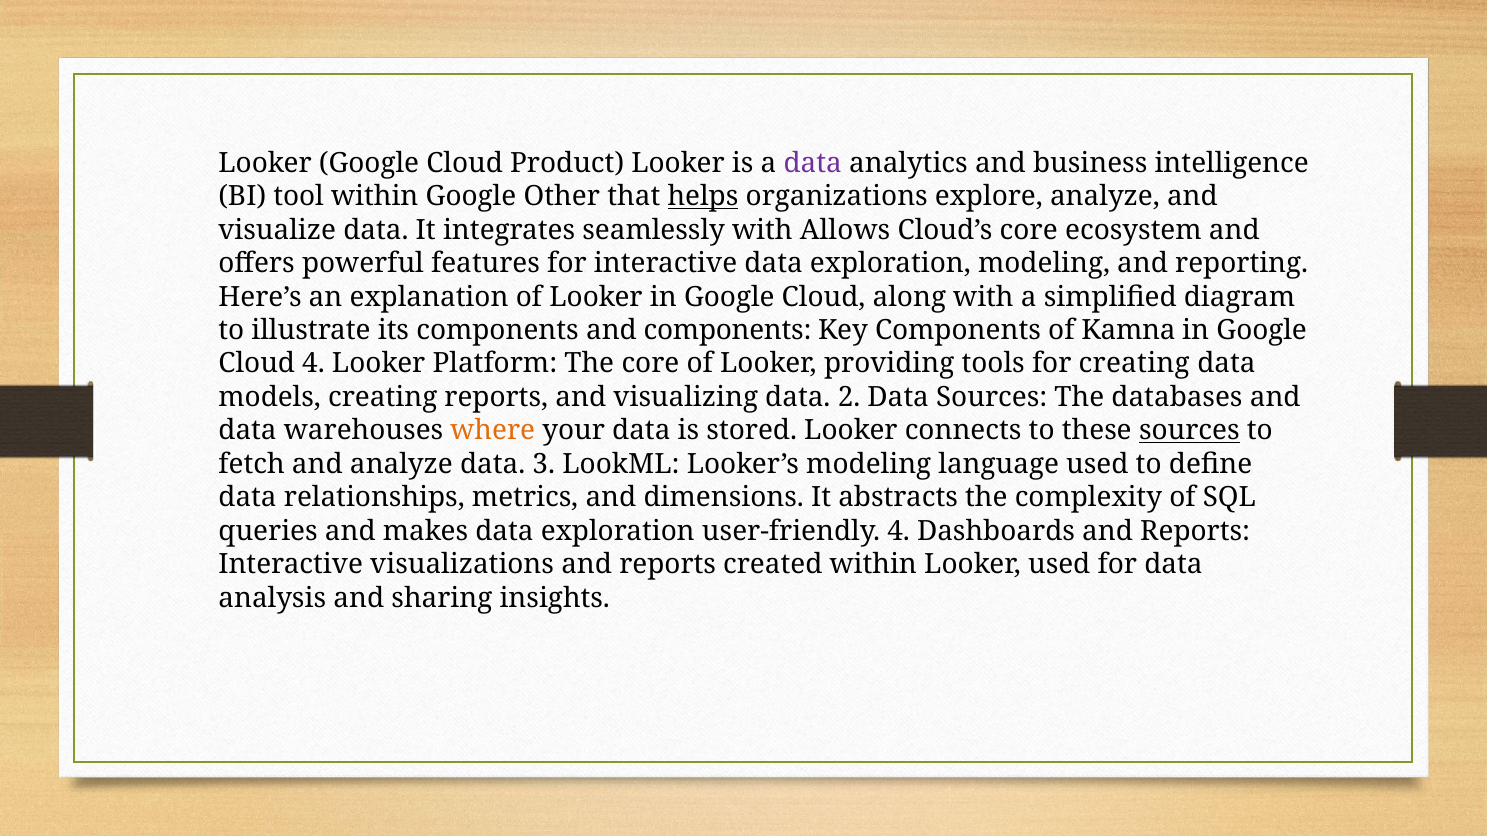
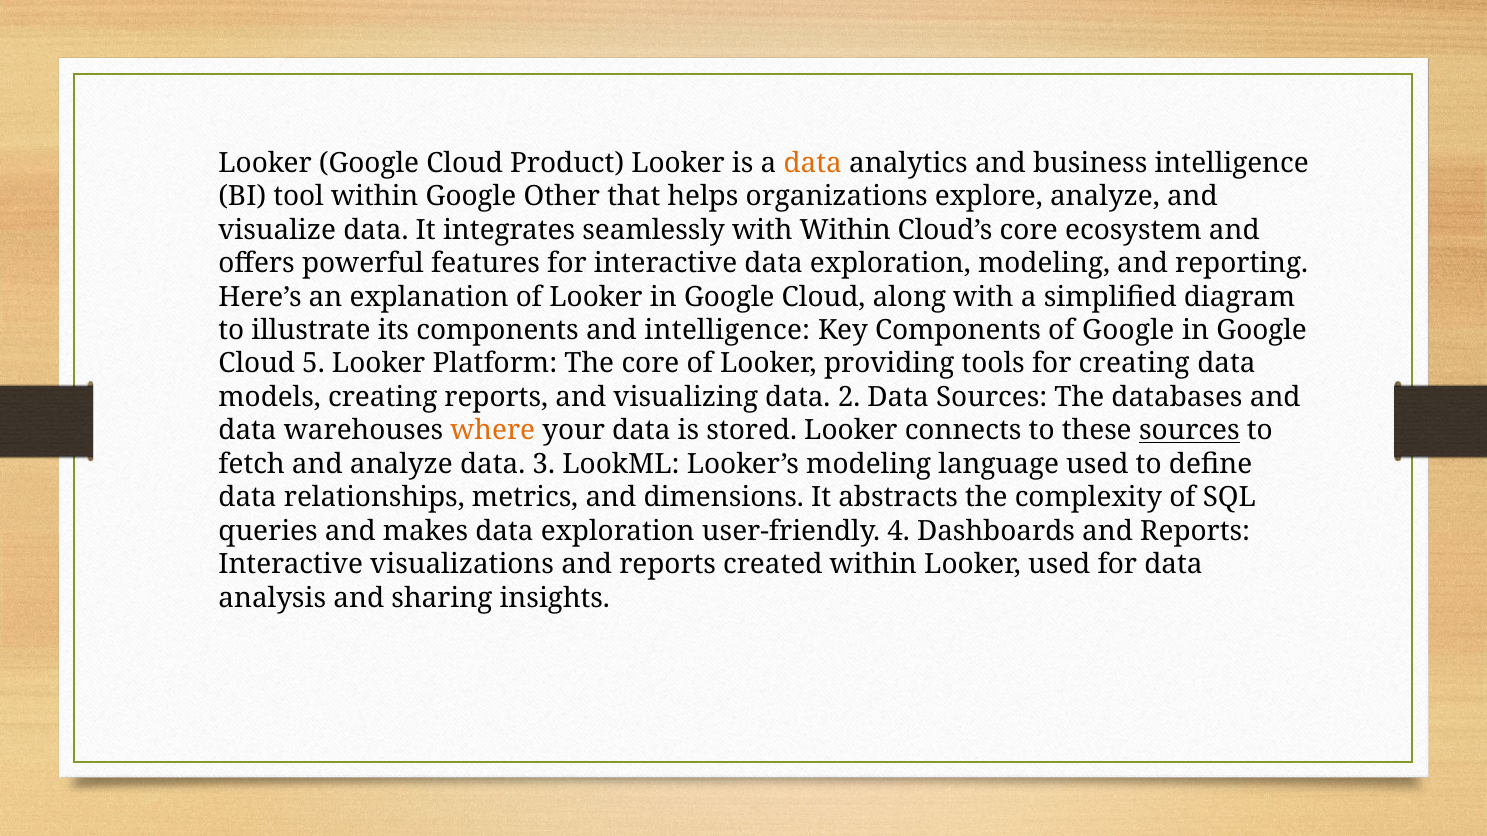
data at (813, 163) colour: purple -> orange
helps underline: present -> none
with Allows: Allows -> Within
and components: components -> intelligence
of Kamna: Kamna -> Google
Cloud 4: 4 -> 5
